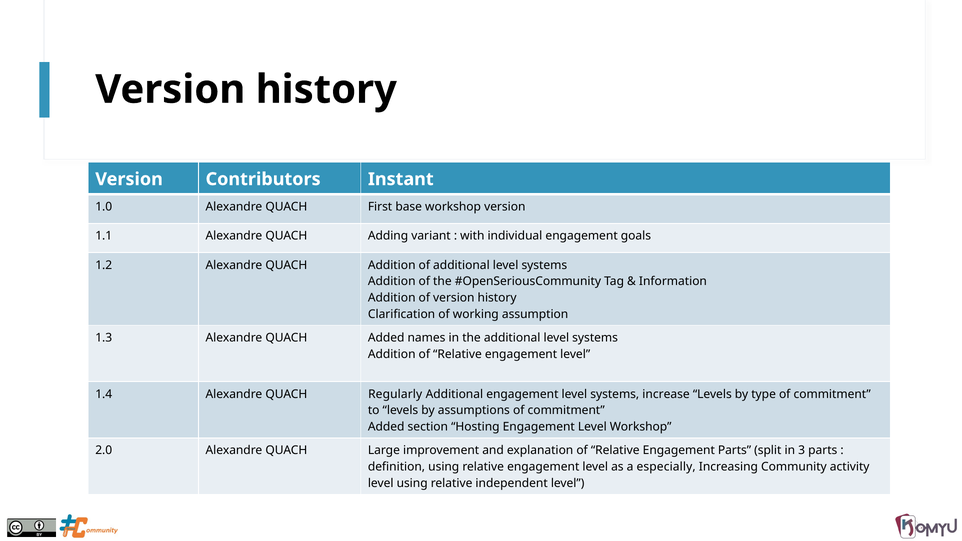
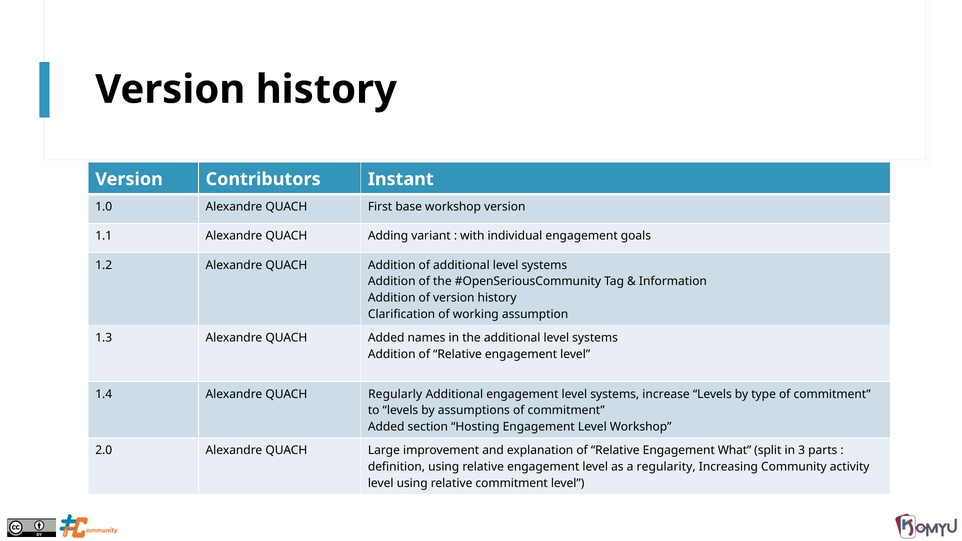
Engagement Parts: Parts -> What
especially: especially -> regularity
relative independent: independent -> commitment
